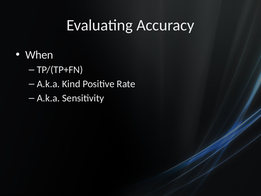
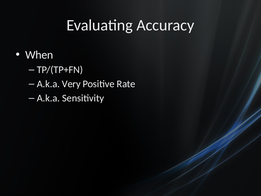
Kind: Kind -> Very
